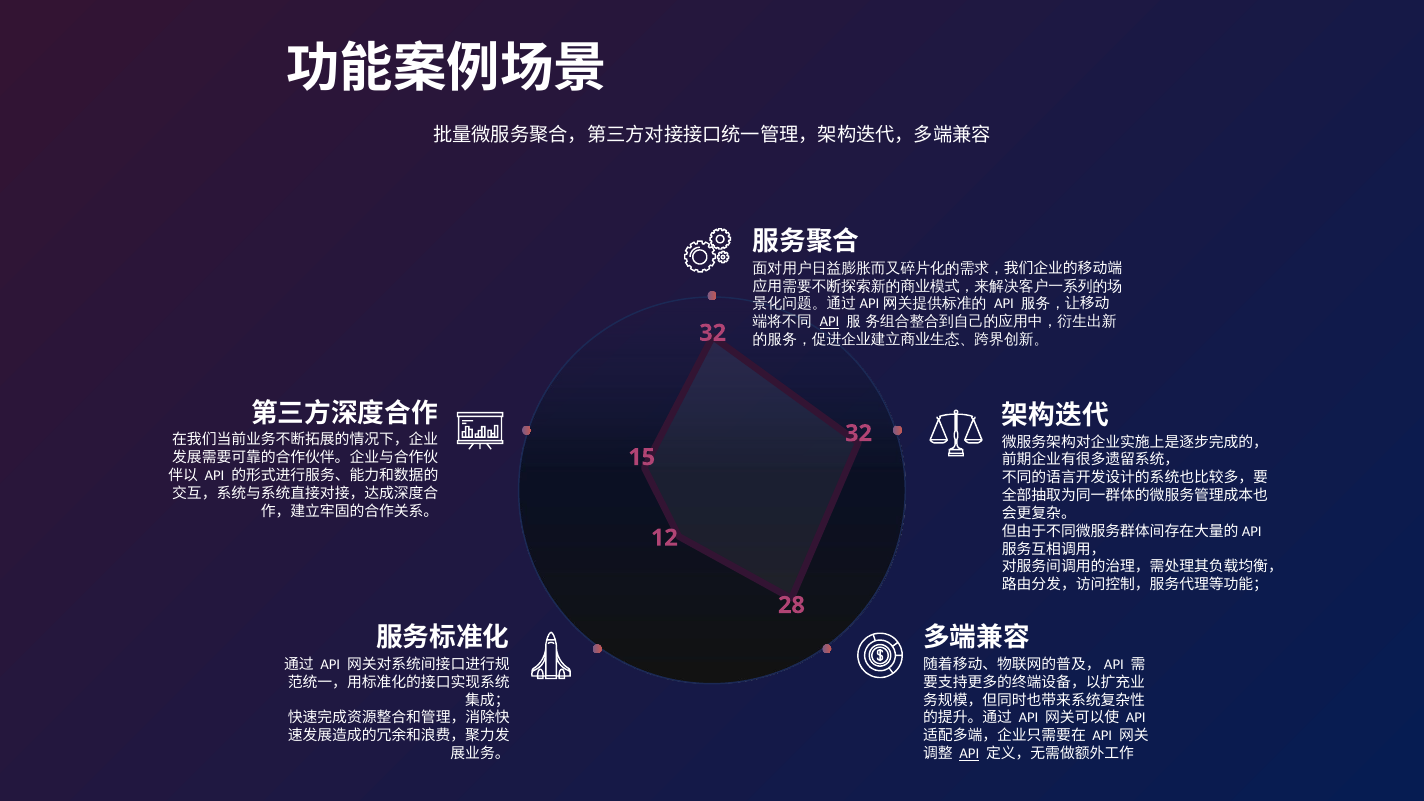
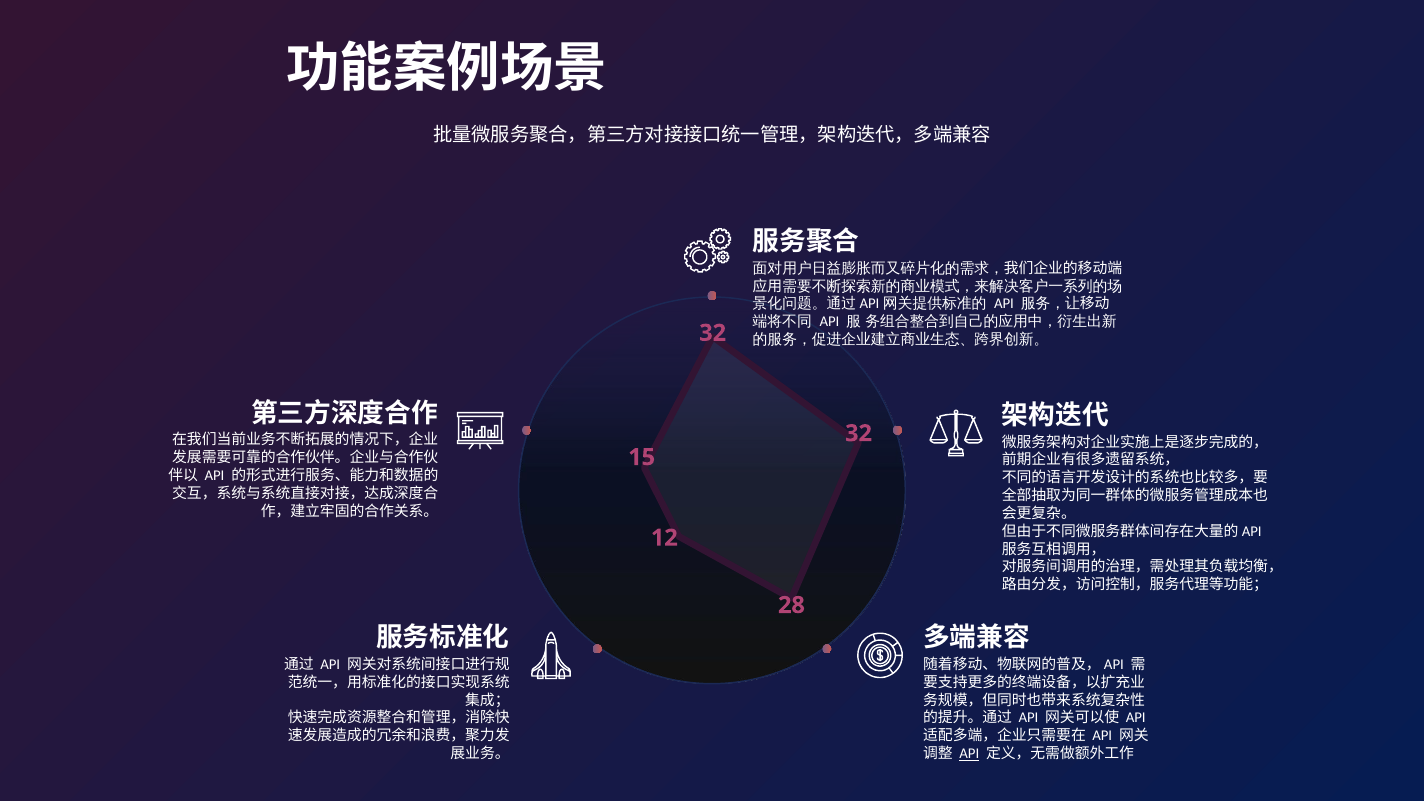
API at (829, 322) underline: present -> none
